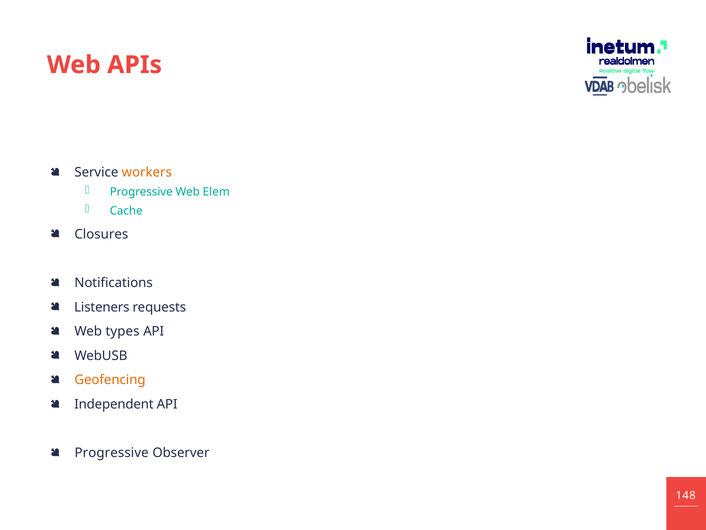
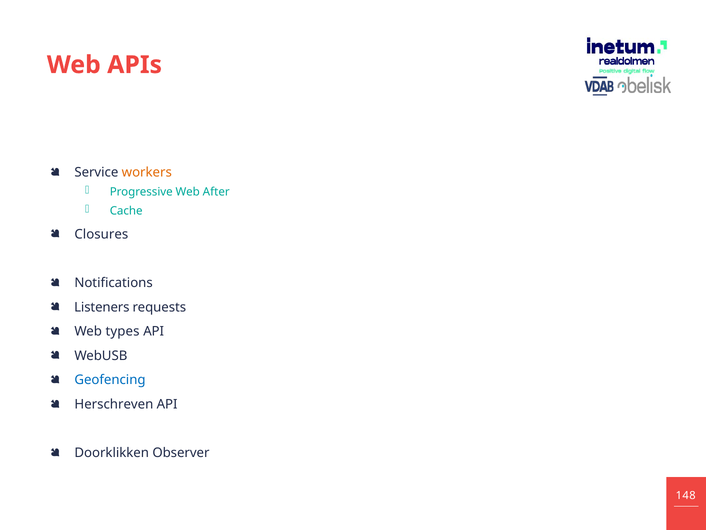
Elem: Elem -> After
Geofencing colour: orange -> blue
Independent: Independent -> Herschreven
Progressive at (112, 453): Progressive -> Doorklikken
